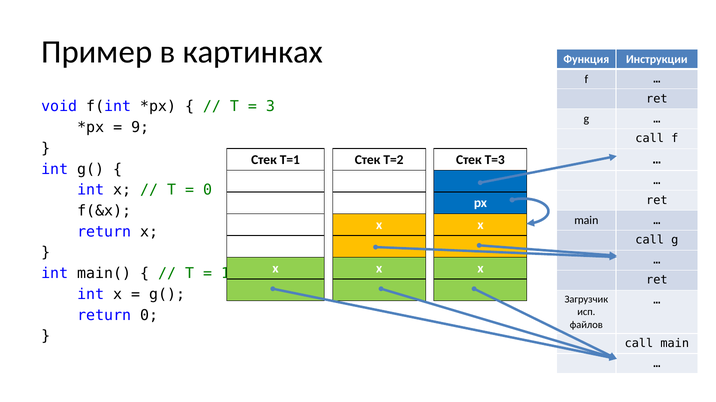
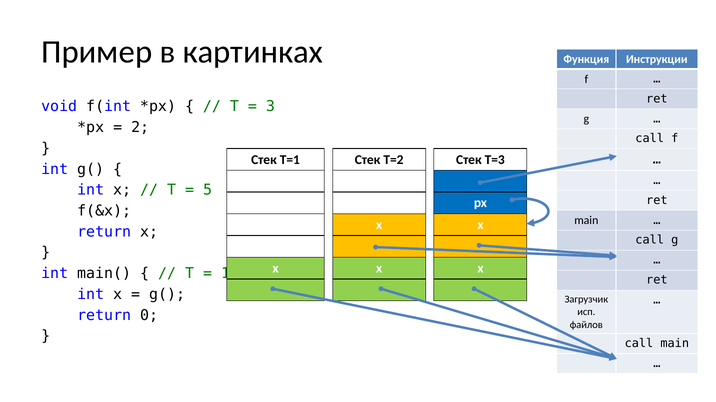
9: 9 -> 2
0 at (208, 190): 0 -> 5
